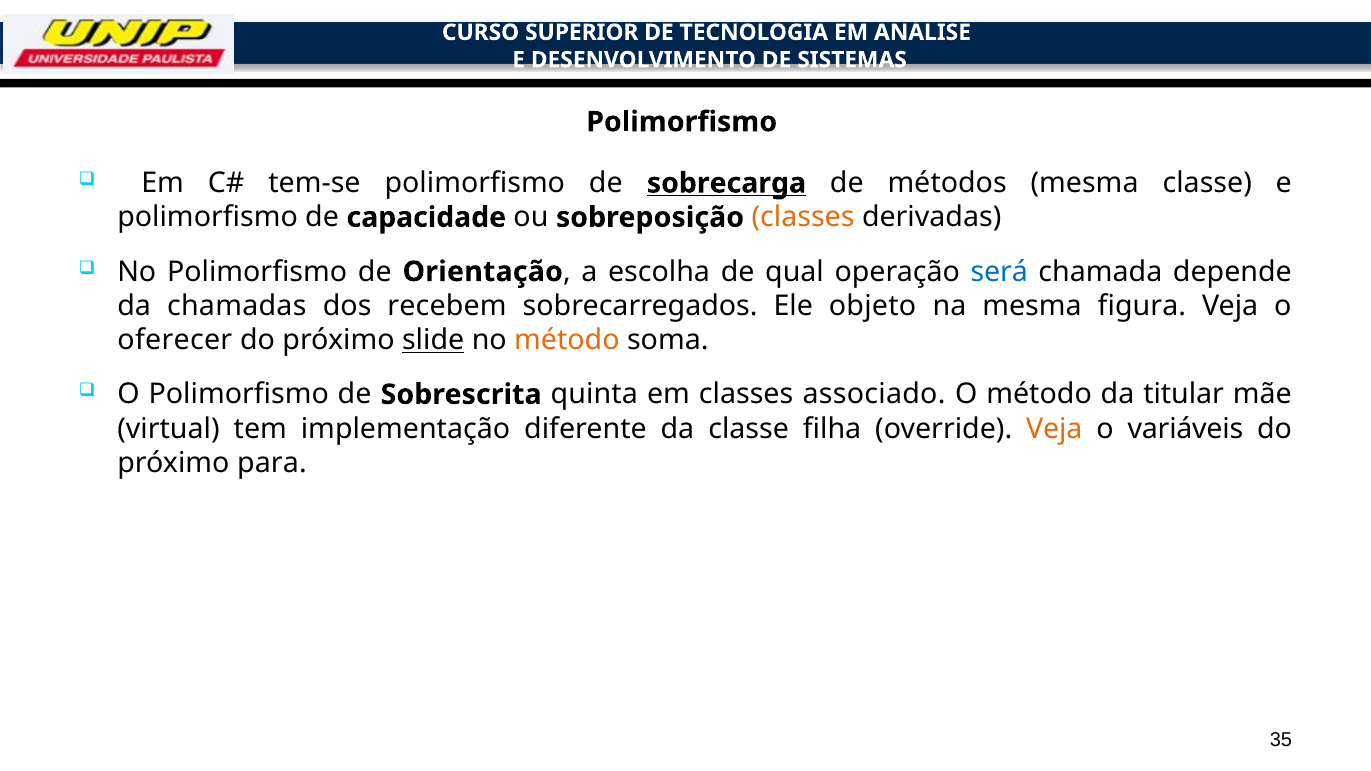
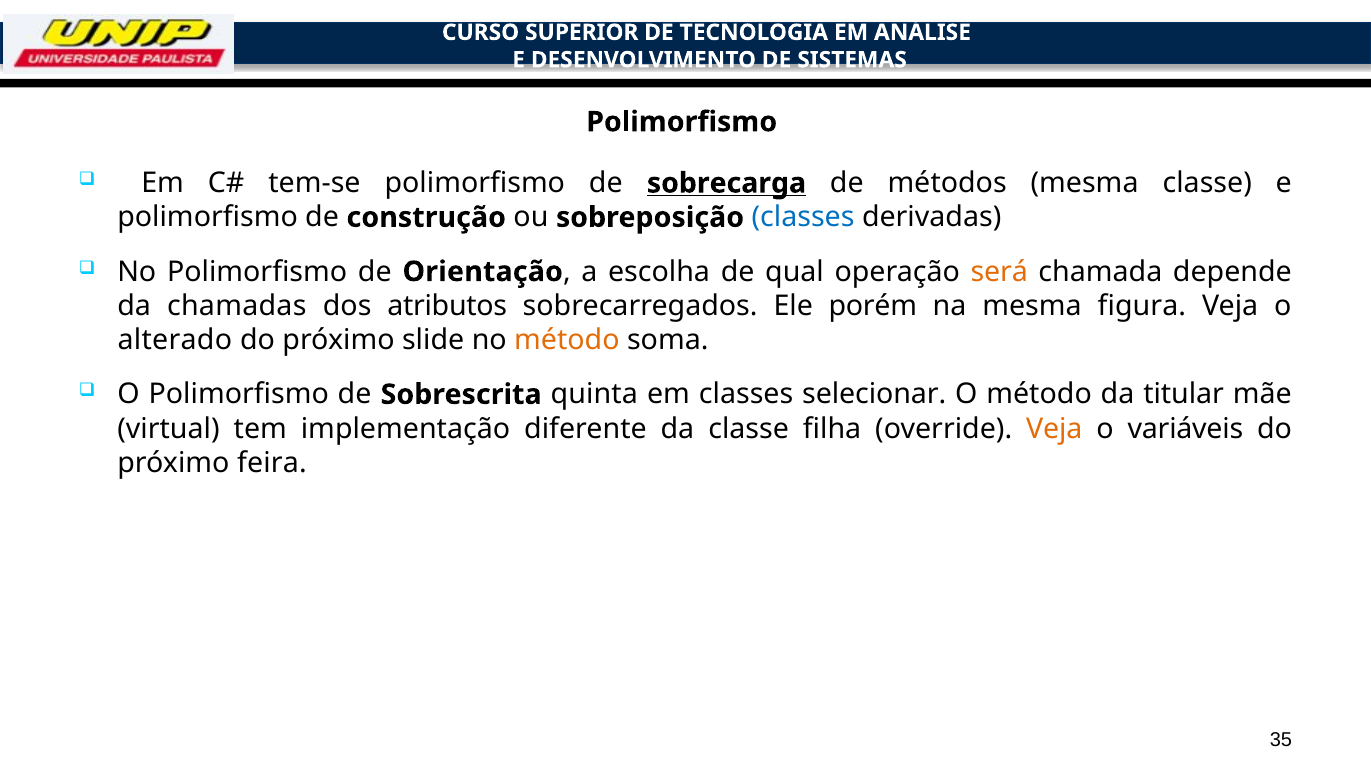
capacidade: capacidade -> construção
classes at (803, 217) colour: orange -> blue
será colour: blue -> orange
recebem: recebem -> atributos
objeto: objeto -> porém
oferecer: oferecer -> alterado
slide underline: present -> none
associado: associado -> selecionar
para: para -> feira
